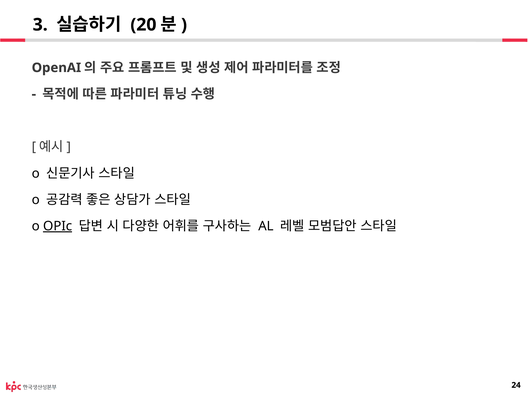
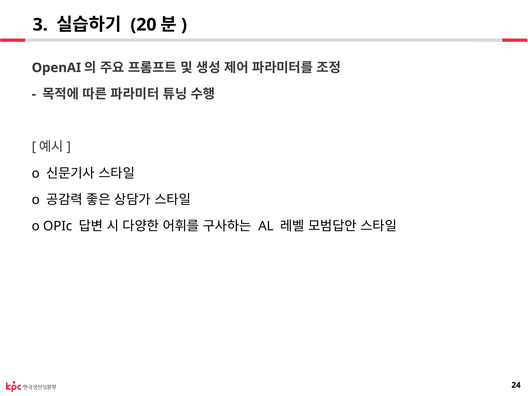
OPIc underline: present -> none
